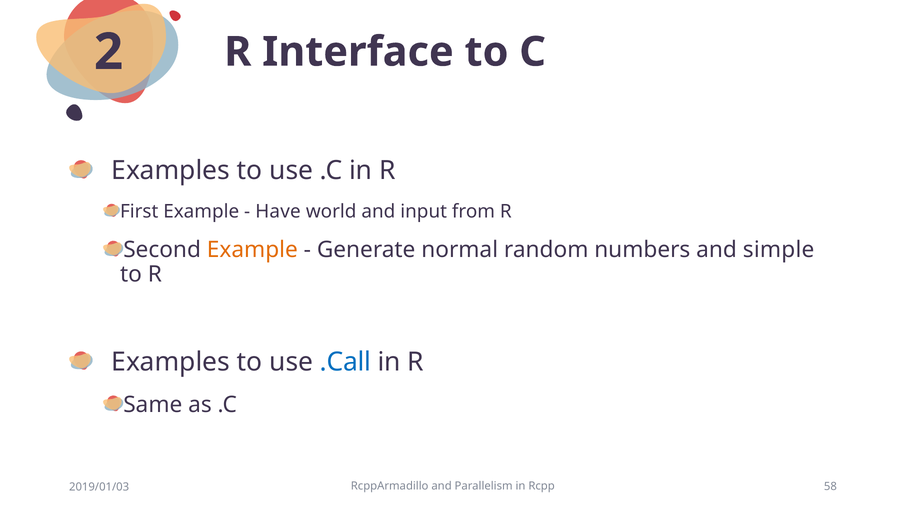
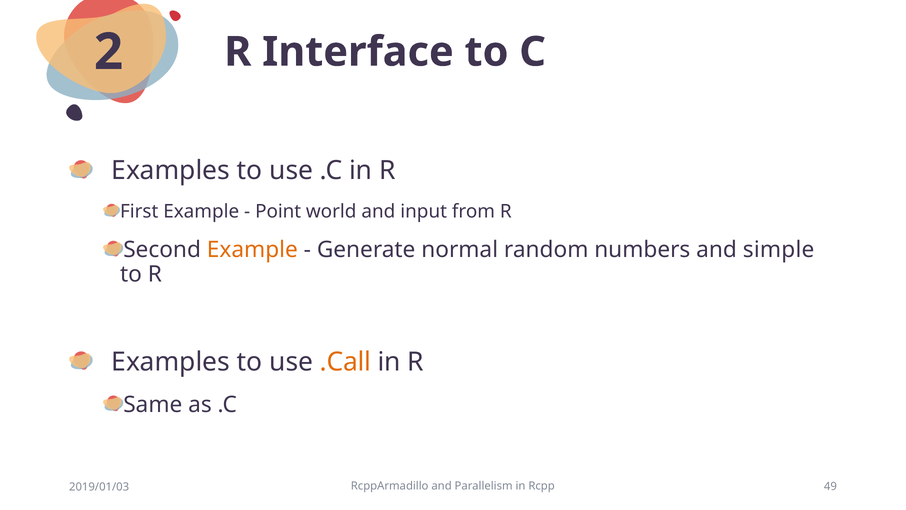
Have: Have -> Point
.Call colour: blue -> orange
58: 58 -> 49
